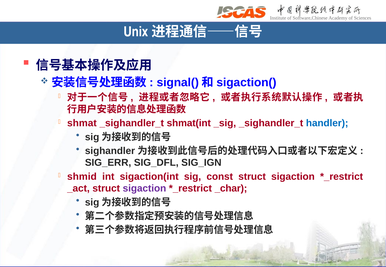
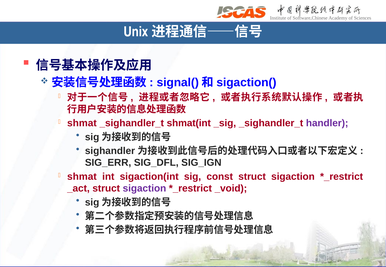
handler colour: blue -> purple
shmid at (82, 177): shmid -> shmat
_char: _char -> _void
